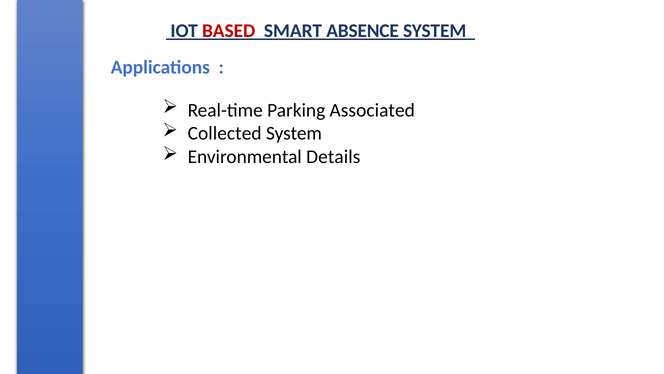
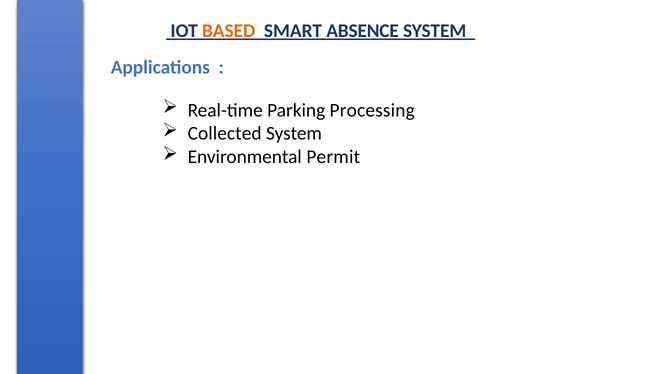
BASED colour: red -> orange
Associated: Associated -> Processing
Details: Details -> Permit
